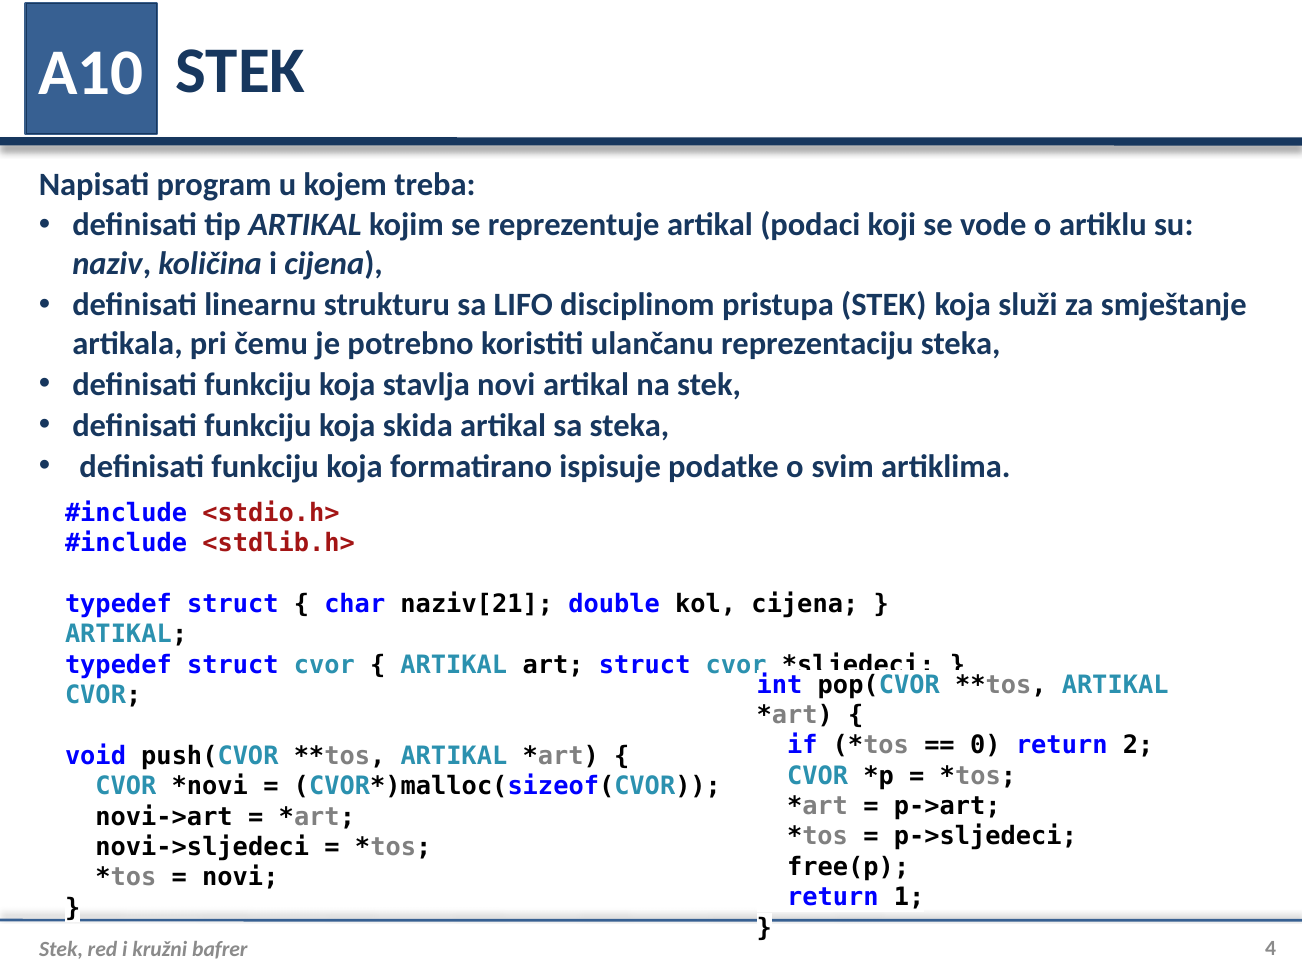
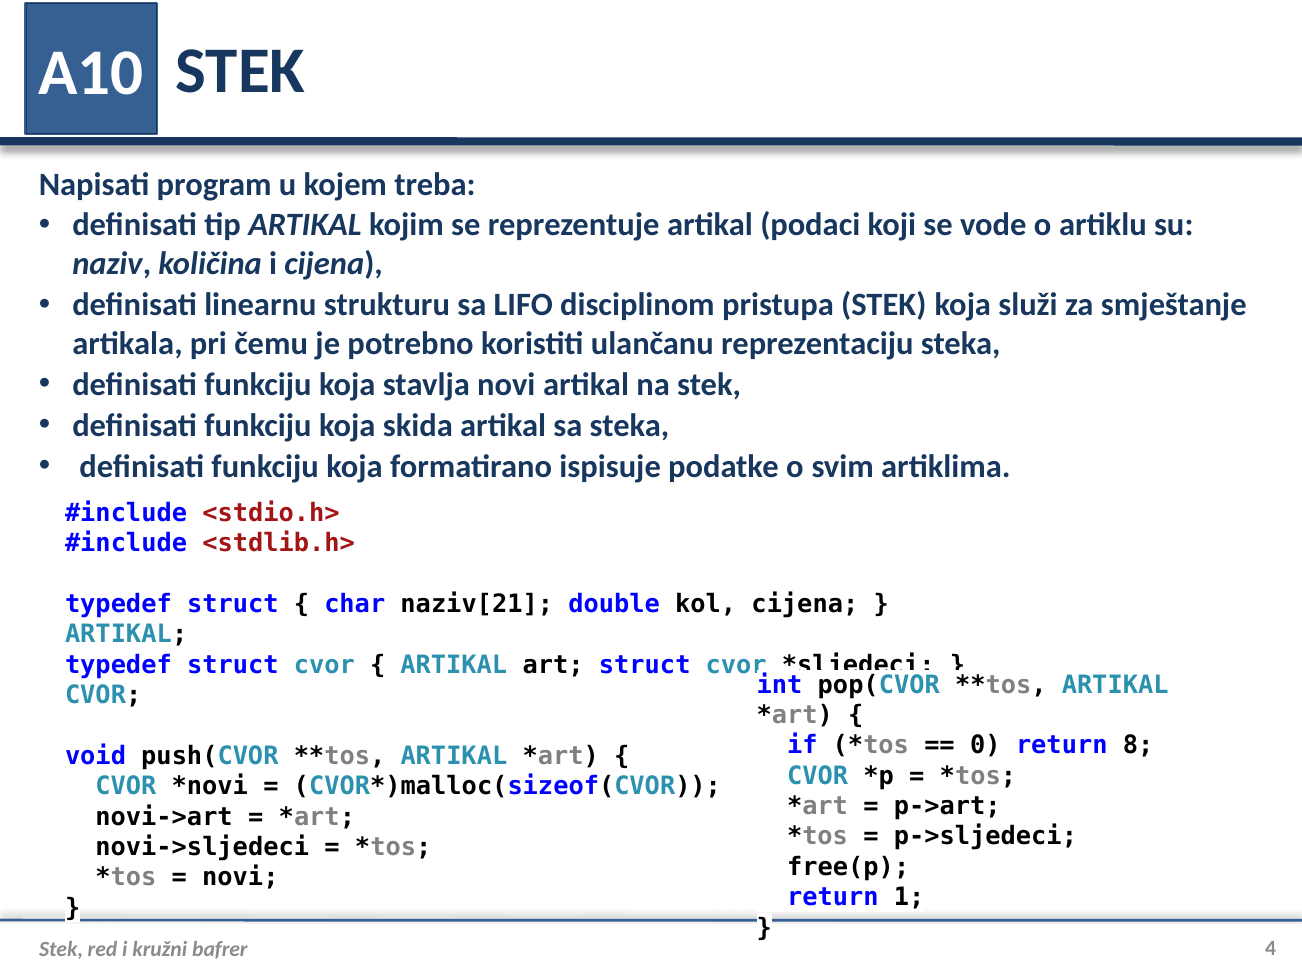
2: 2 -> 8
